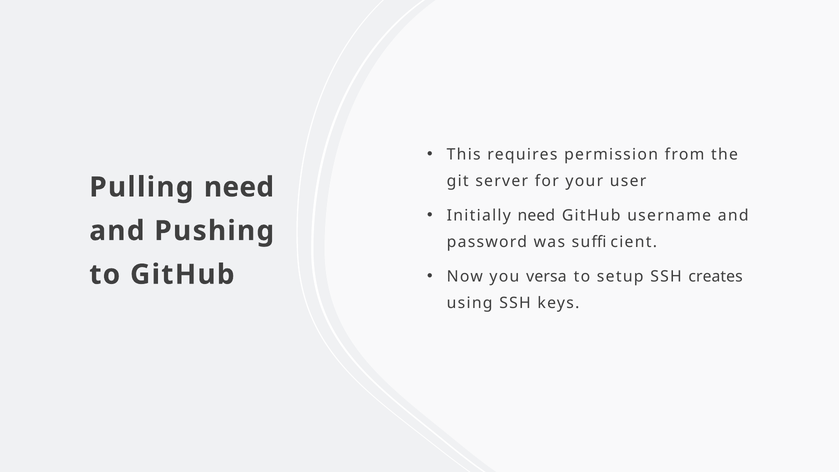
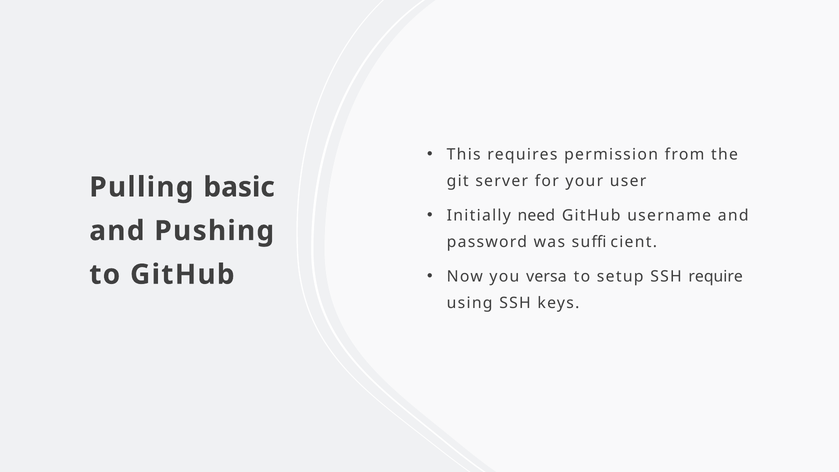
Pulling need: need -> basic
creates: creates -> require
